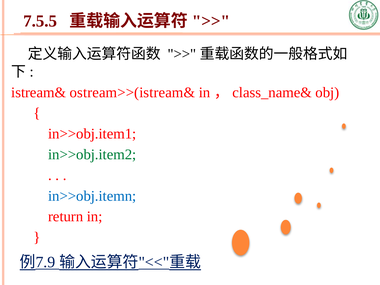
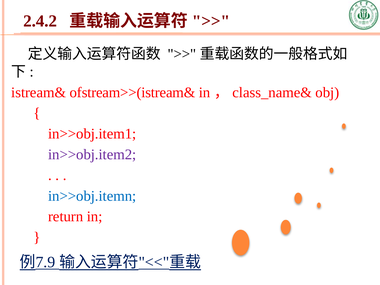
7.5.5: 7.5.5 -> 2.4.2
ostream>>(istream&: ostream>>(istream& -> ofstream>>(istream&
in>>obj.item2 colour: green -> purple
